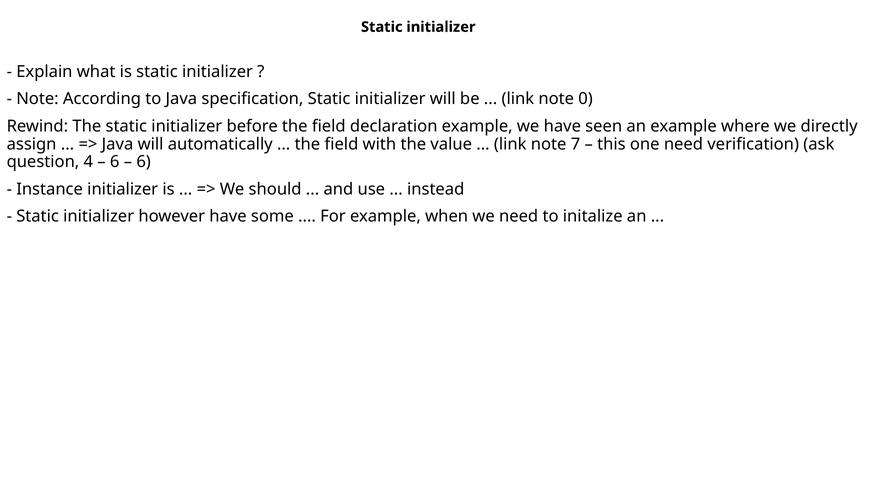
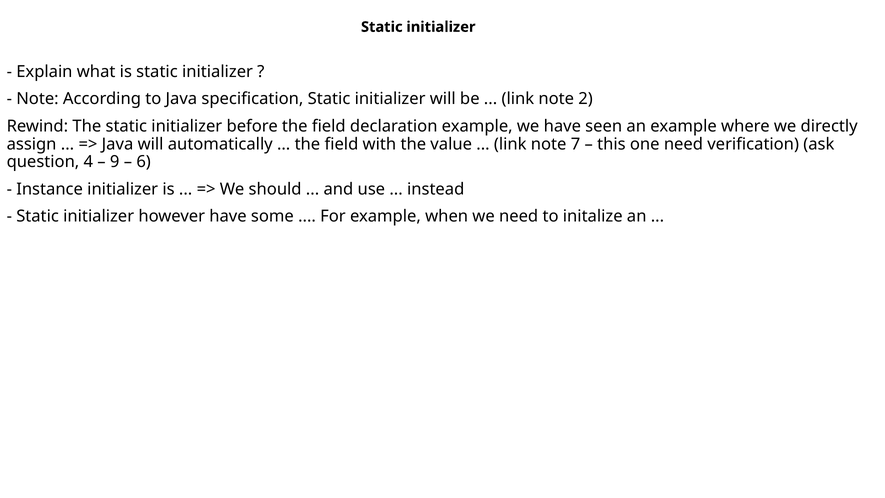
0: 0 -> 2
6 at (115, 162): 6 -> 9
